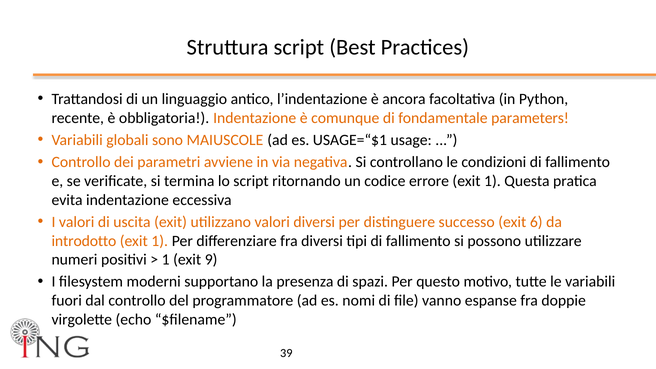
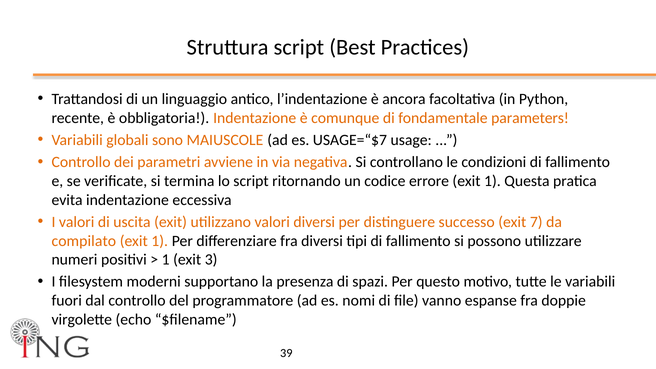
USAGE=“$1: USAGE=“$1 -> USAGE=“$7
6: 6 -> 7
introdotto: introdotto -> compilato
9: 9 -> 3
